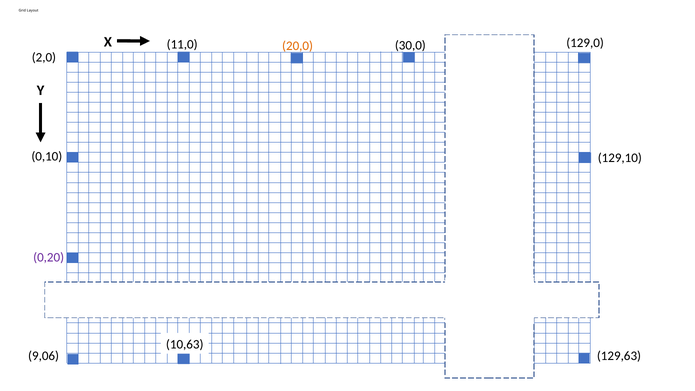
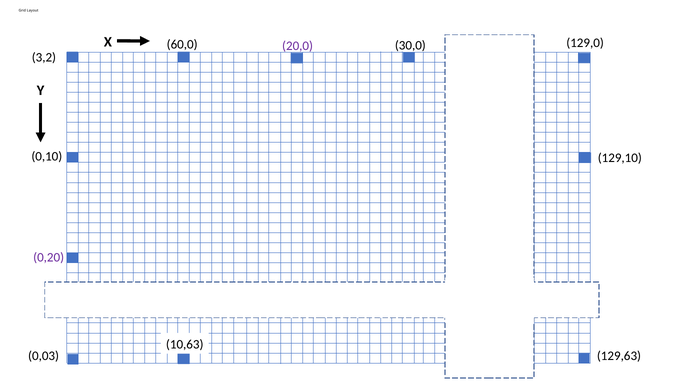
11,0: 11,0 -> 60,0
20,0 colour: orange -> purple
2,0: 2,0 -> 3,2
9,06: 9,06 -> 0,03
